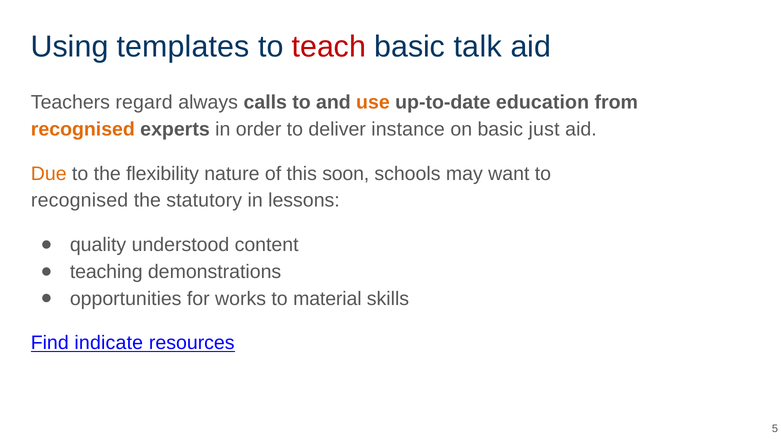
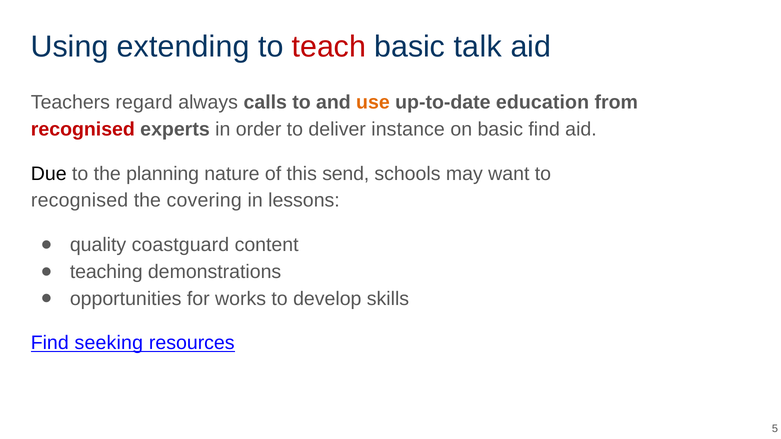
templates: templates -> extending
recognised at (83, 129) colour: orange -> red
basic just: just -> find
Due colour: orange -> black
flexibility: flexibility -> planning
soon: soon -> send
statutory: statutory -> covering
understood: understood -> coastguard
material: material -> develop
indicate: indicate -> seeking
